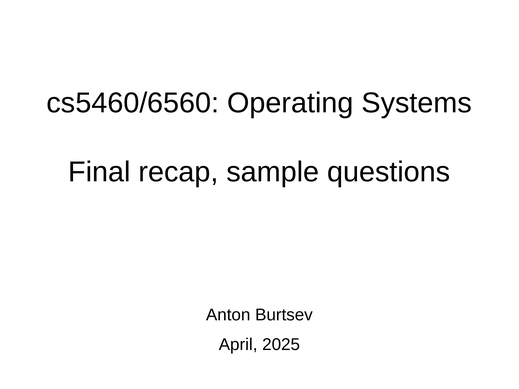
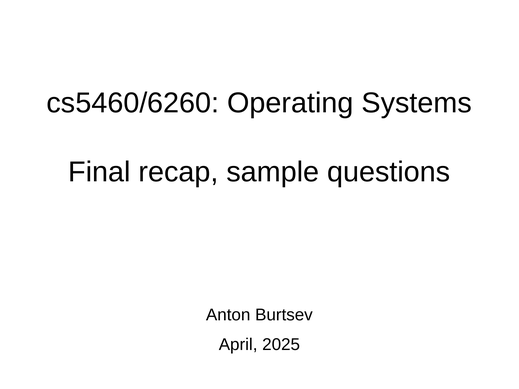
cs5460/6560: cs5460/6560 -> cs5460/6260
